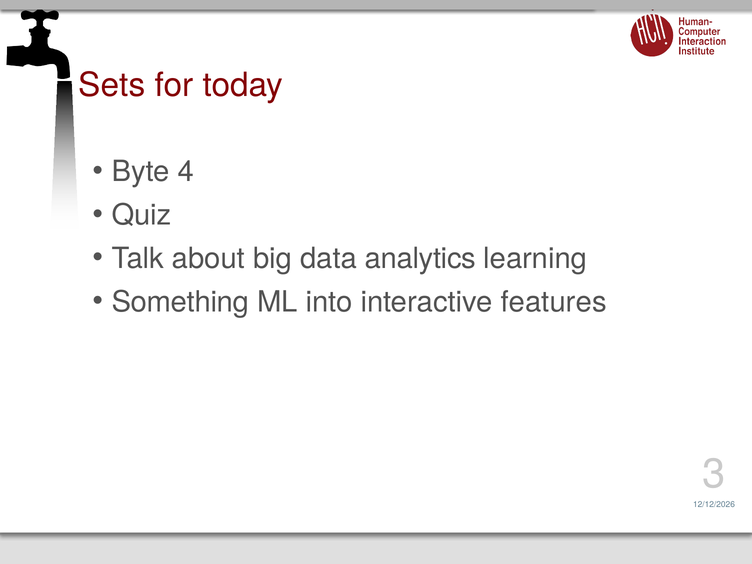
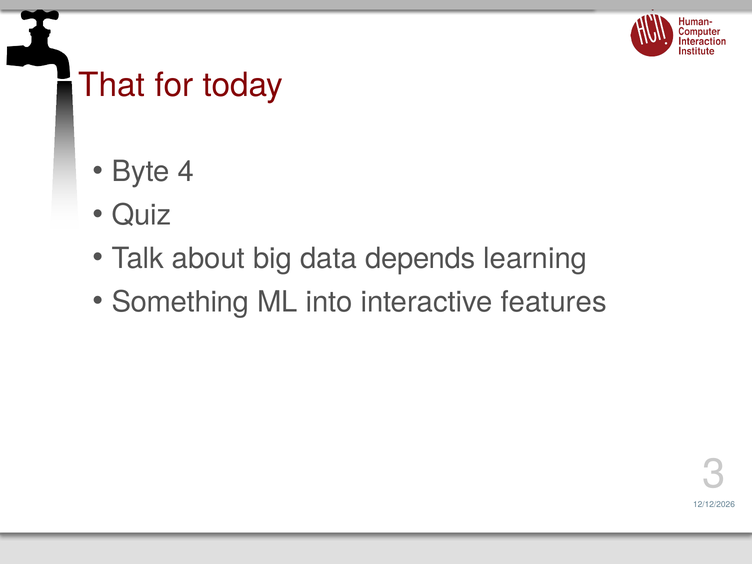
Sets: Sets -> That
analytics: analytics -> depends
